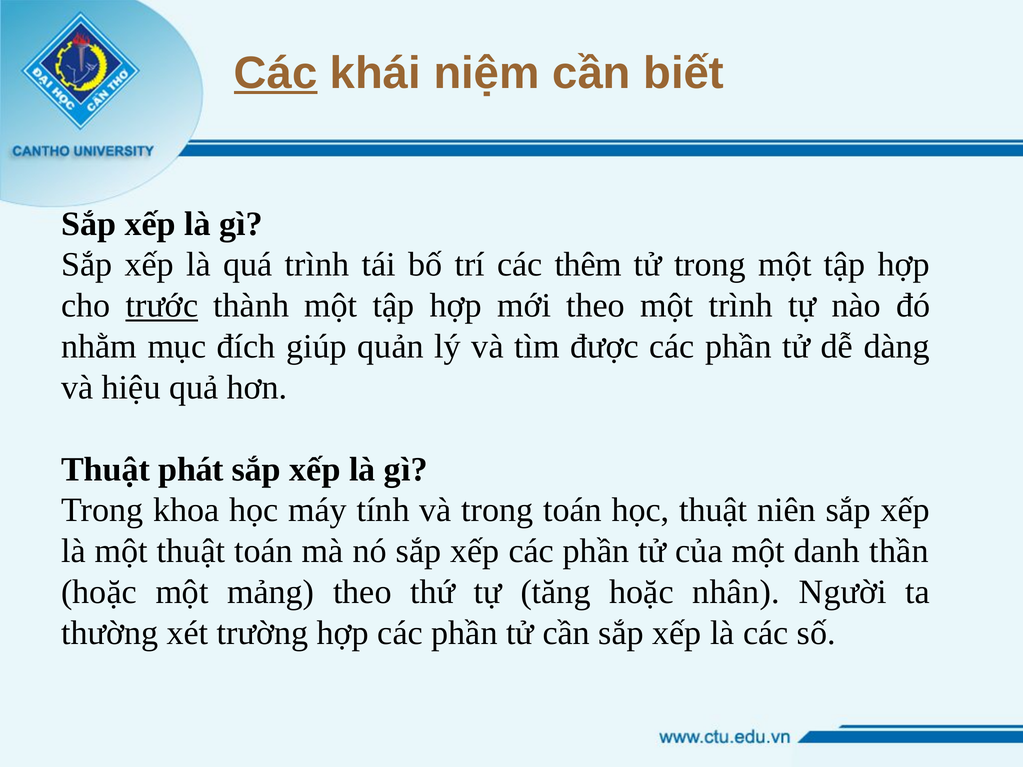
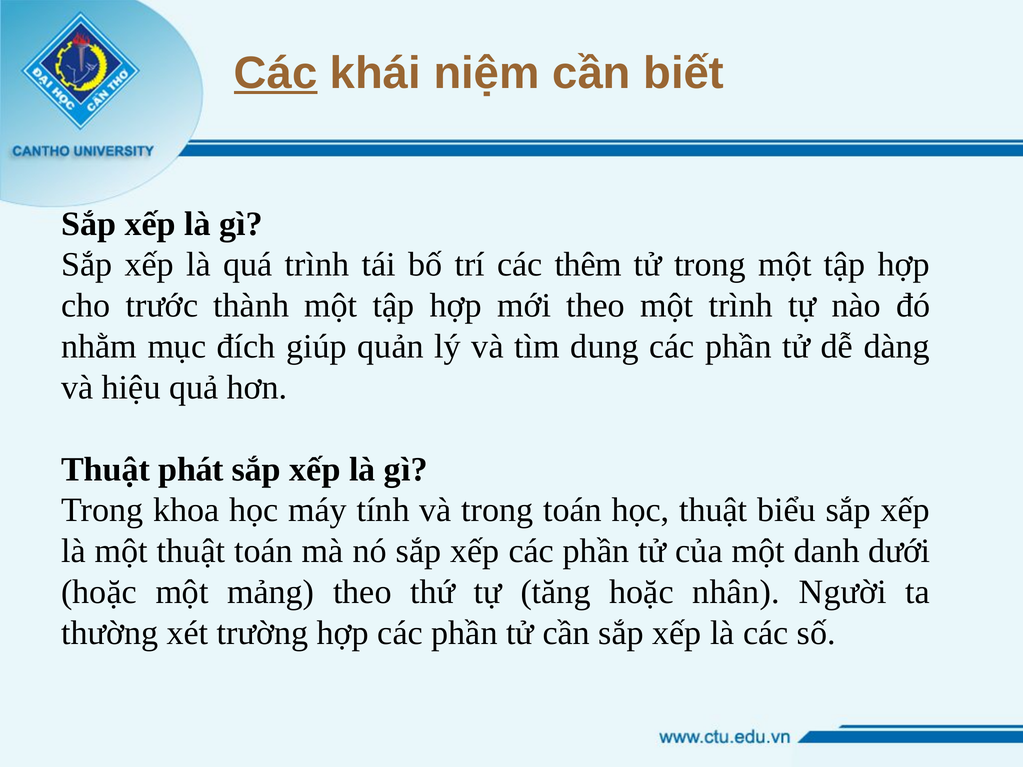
trước underline: present -> none
được: được -> dung
niên: niên -> biểu
thần: thần -> dưới
